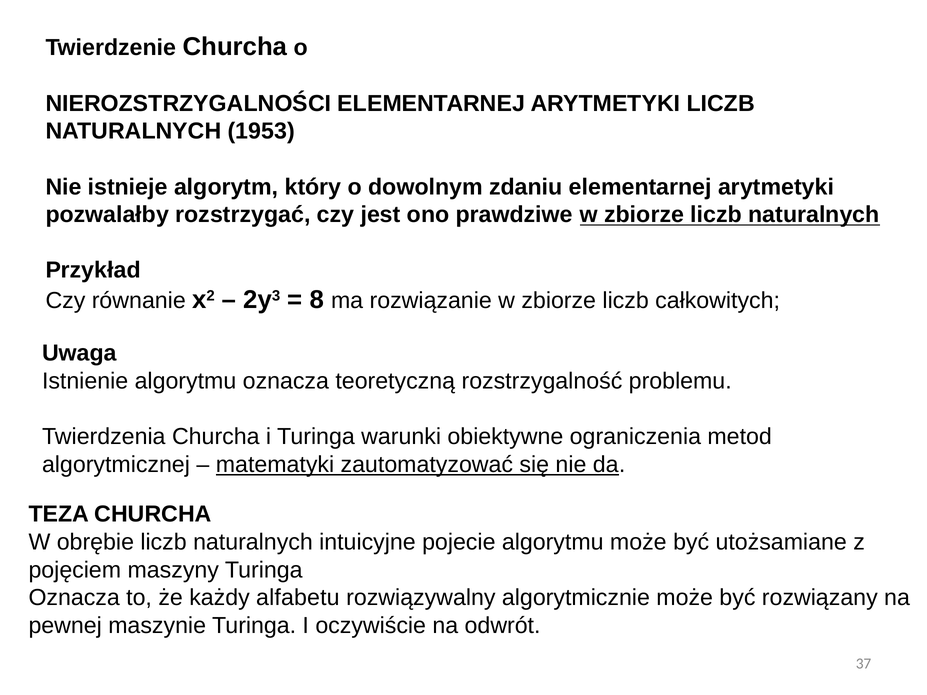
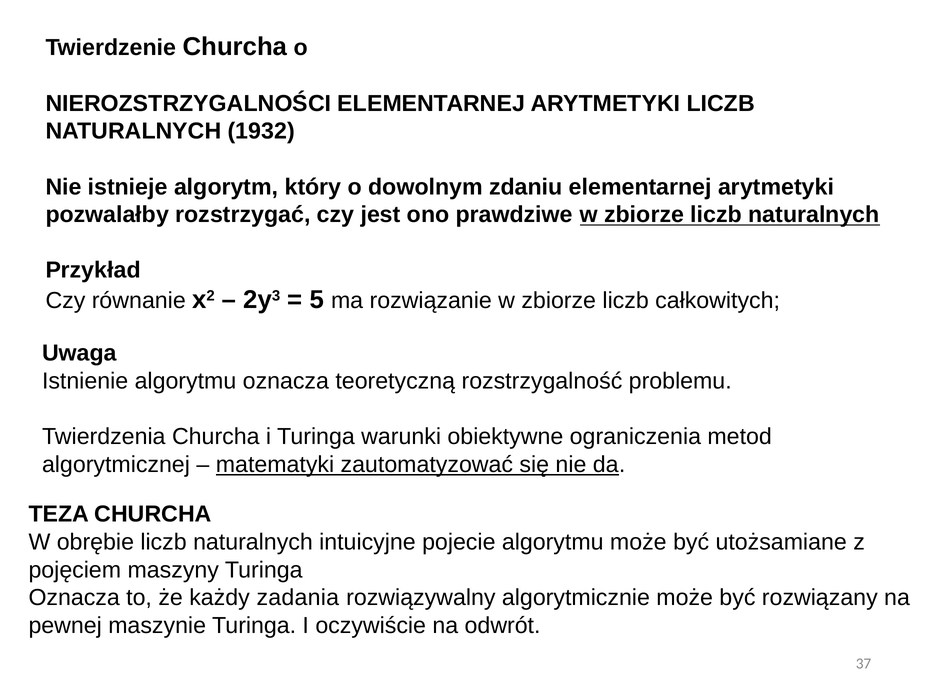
1953: 1953 -> 1932
8: 8 -> 5
alfabetu: alfabetu -> zadania
